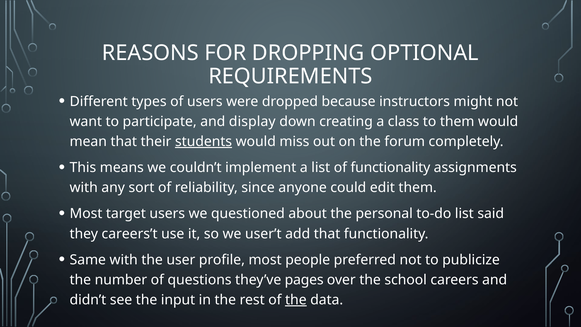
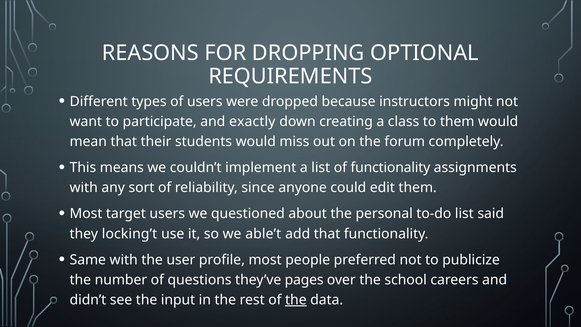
display: display -> exactly
students underline: present -> none
careers’t: careers’t -> locking’t
user’t: user’t -> able’t
